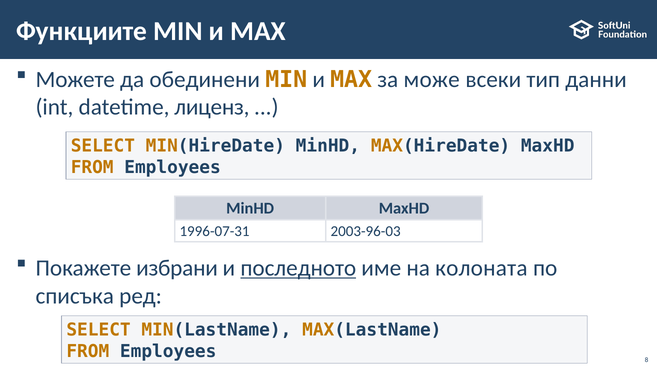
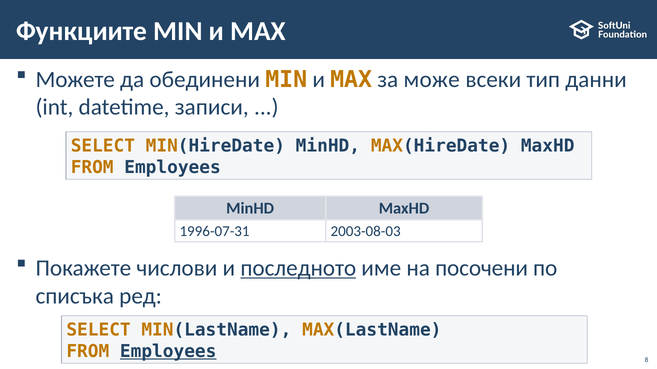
лиценз: лиценз -> записи
2003-96-03: 2003-96-03 -> 2003-08-03
избрани: избрани -> числови
колоната: колоната -> посочени
Employees at (168, 352) underline: none -> present
